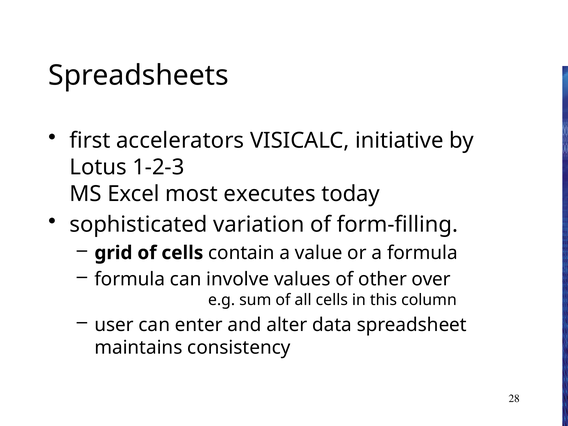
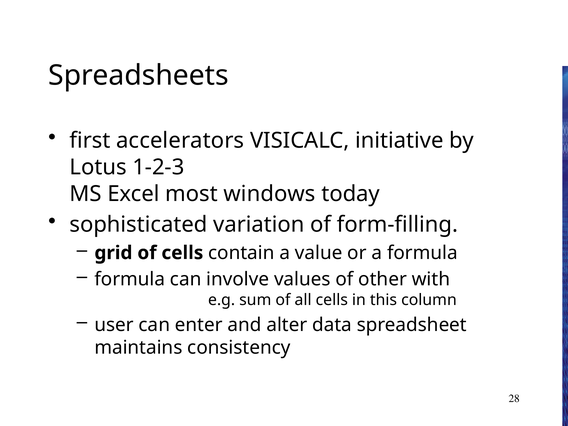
executes: executes -> windows
over: over -> with
